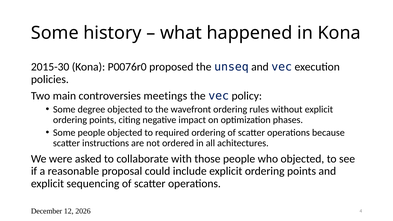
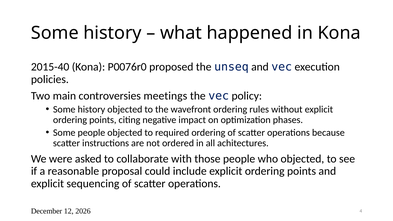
2015-30: 2015-30 -> 2015-40
degree at (91, 109): degree -> history
